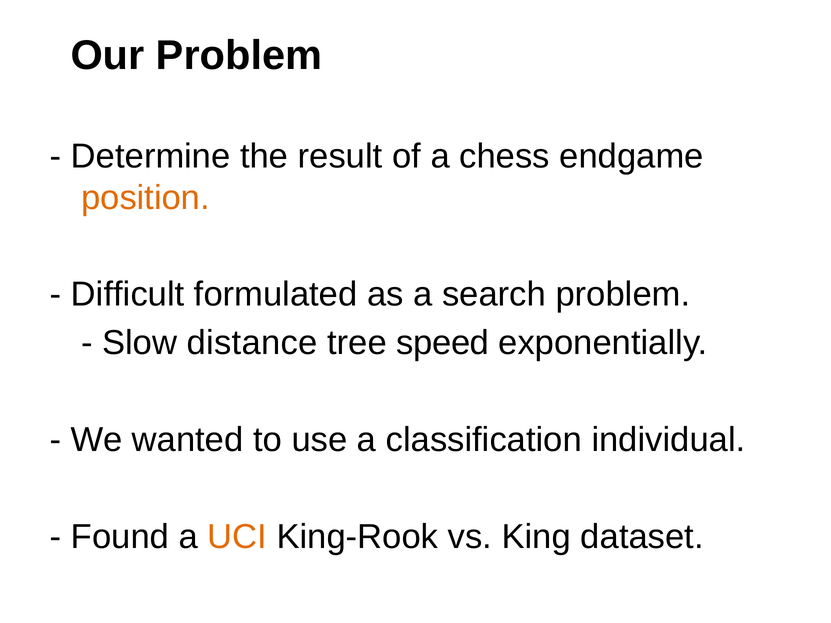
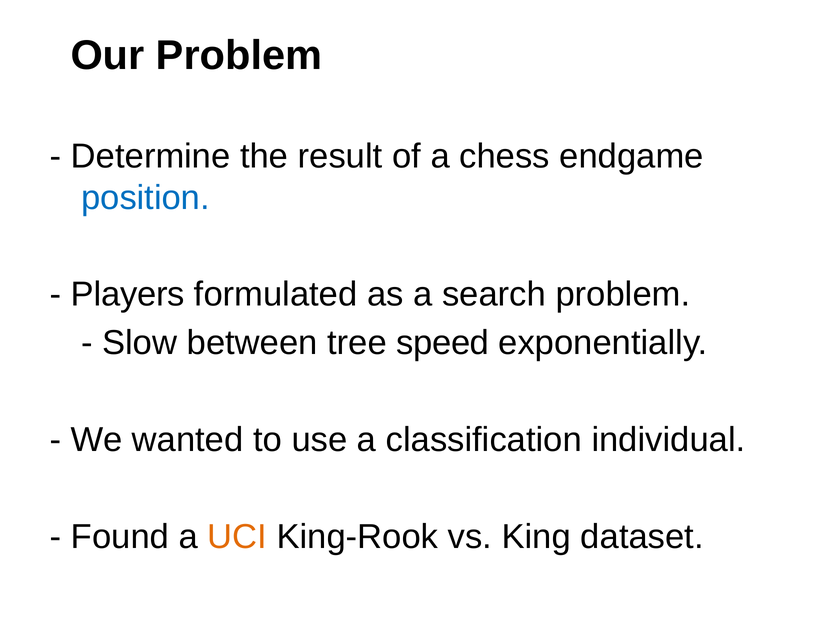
position colour: orange -> blue
Difficult: Difficult -> Players
distance: distance -> between
